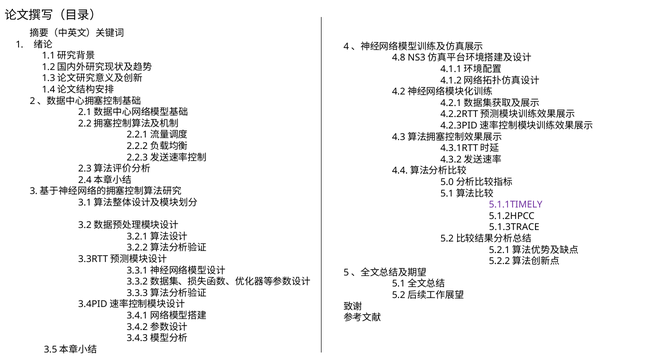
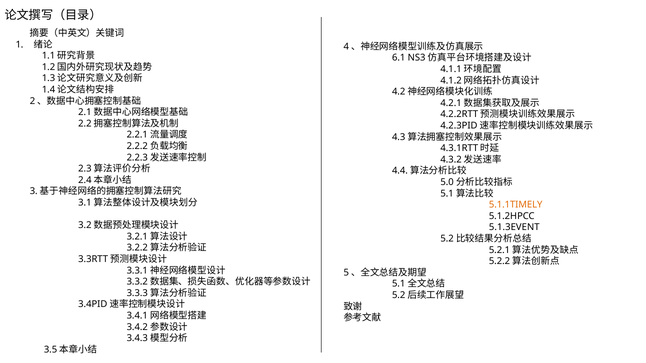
4.8: 4.8 -> 6.1
5.1.1TIMELY colour: purple -> orange
5.1.3TRACE: 5.1.3TRACE -> 5.1.3EVENT
